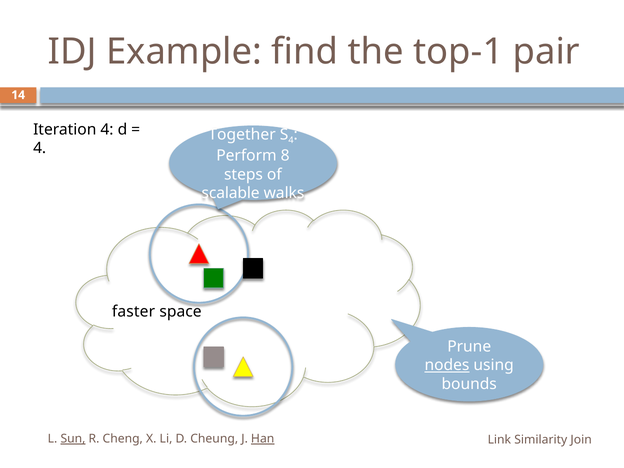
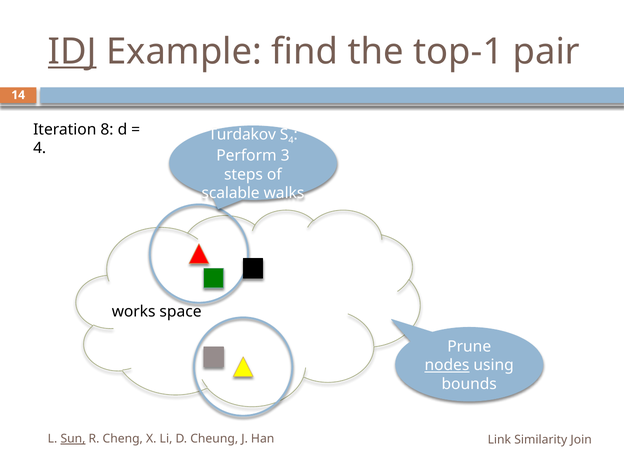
IDJ underline: none -> present
Iteration 4: 4 -> 8
Together: Together -> Turdakov
8: 8 -> 3
faster: faster -> works
Han underline: present -> none
